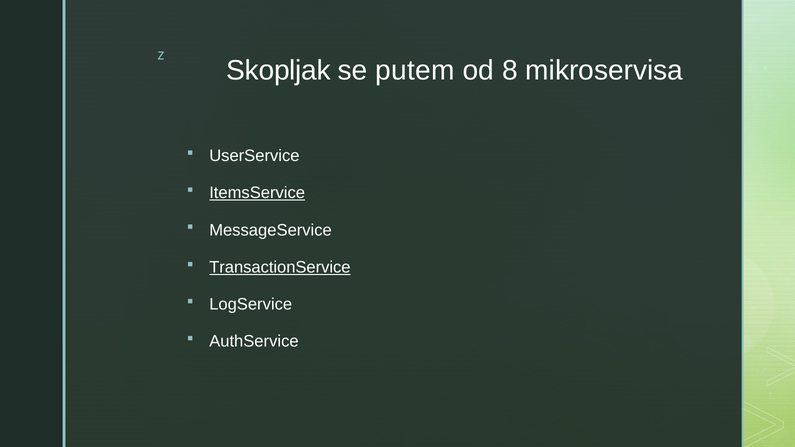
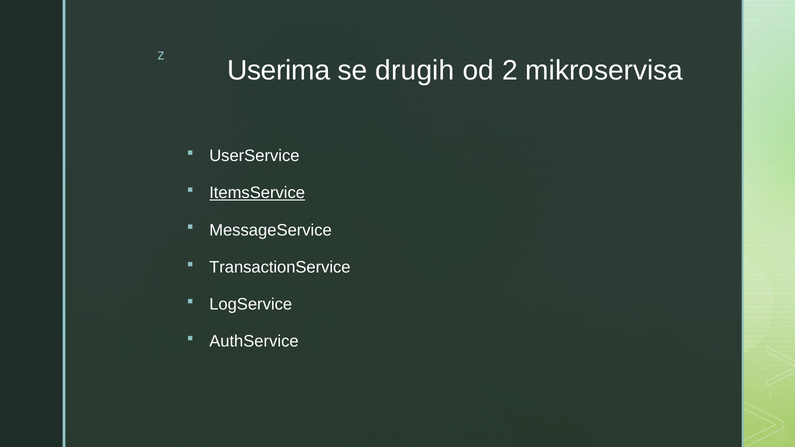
Skopljak: Skopljak -> Userima
putem: putem -> drugih
8: 8 -> 2
TransactionService underline: present -> none
